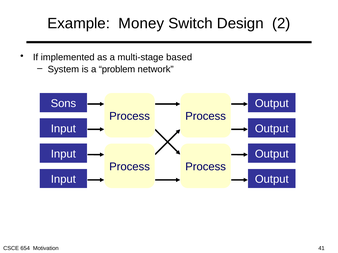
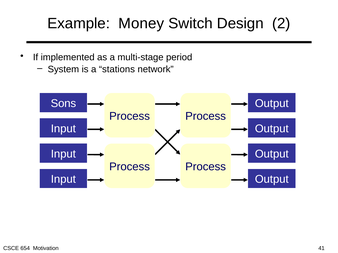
based: based -> period
problem: problem -> stations
